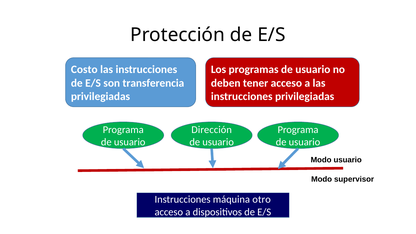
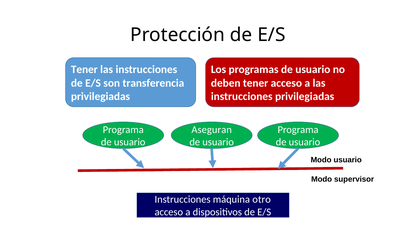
Costo at (84, 70): Costo -> Tener
Dirección: Dirección -> Aseguran
